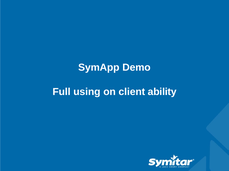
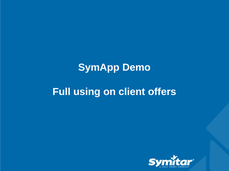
ability: ability -> offers
